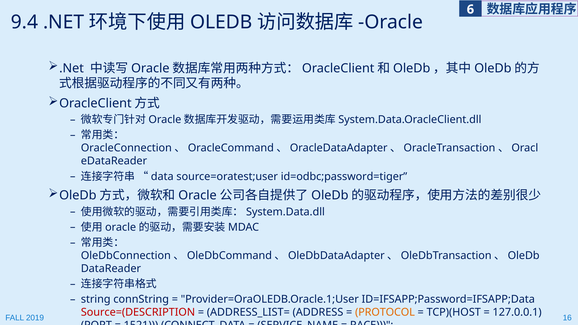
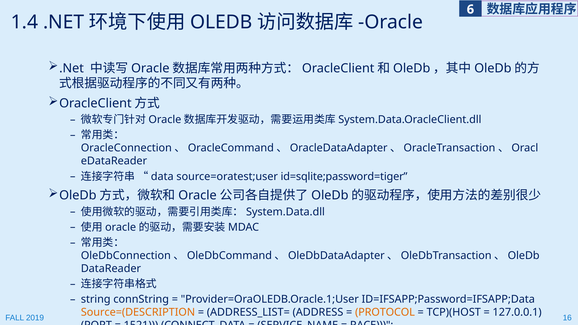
9.4: 9.4 -> 1.4
id=odbc;password=tiger: id=odbc;password=tiger -> id=sqlite;password=tiger
Source=(DESCRIPTION colour: red -> orange
